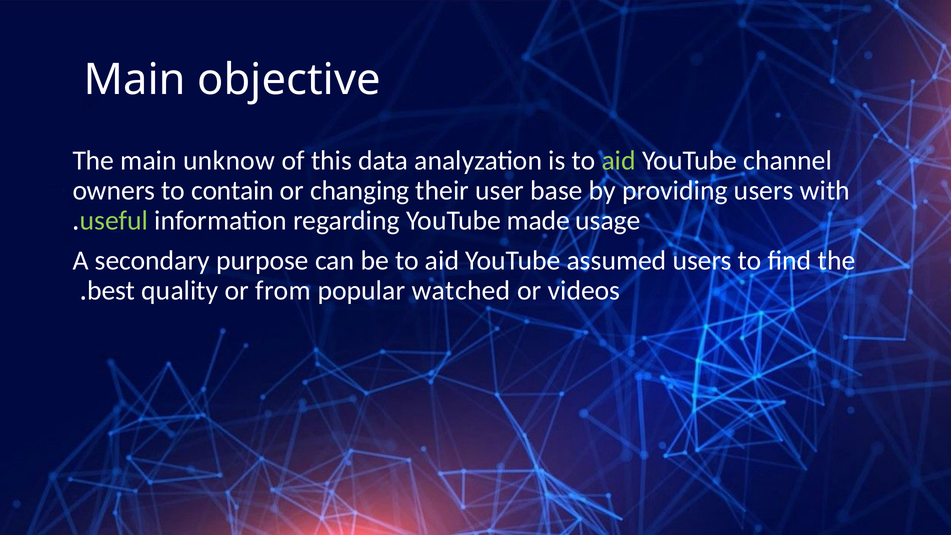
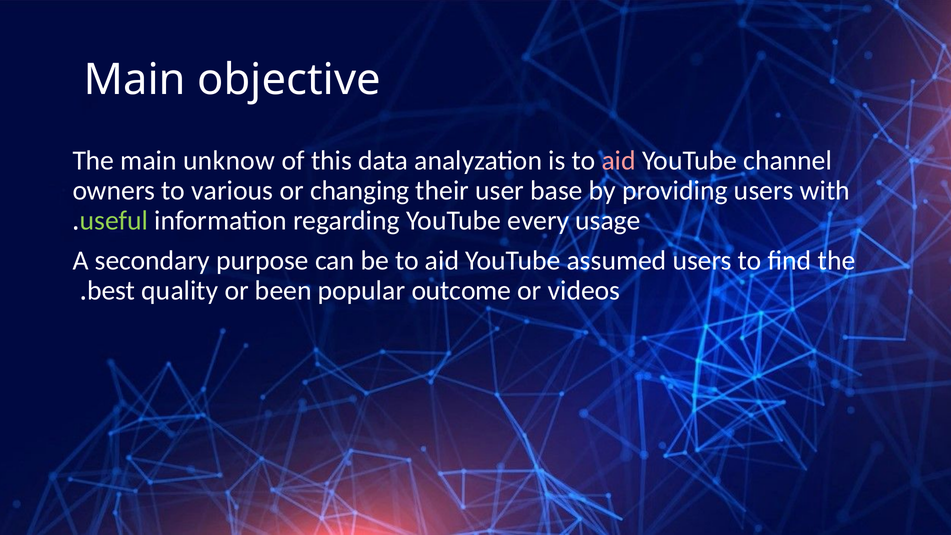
aid at (619, 161) colour: light green -> pink
contain: contain -> various
made: made -> every
from: from -> been
watched: watched -> outcome
